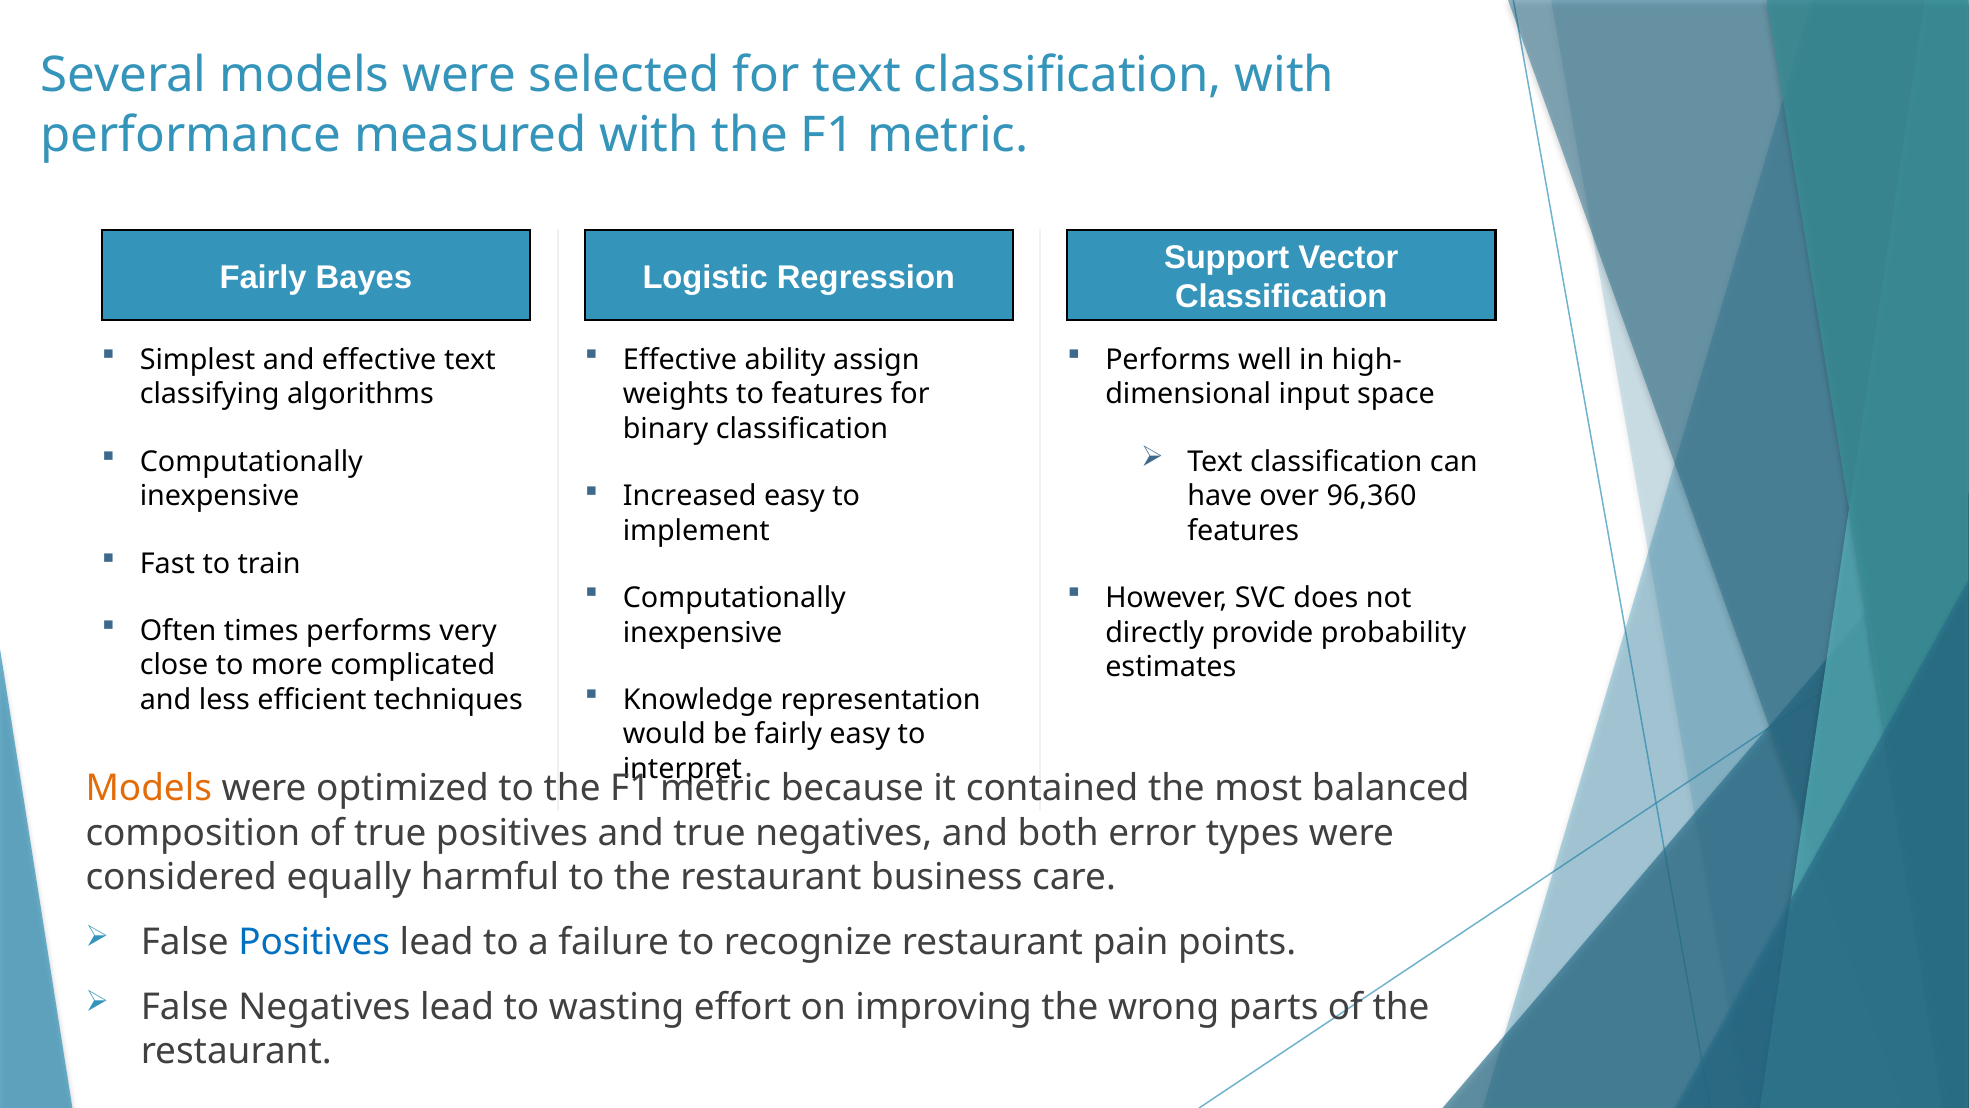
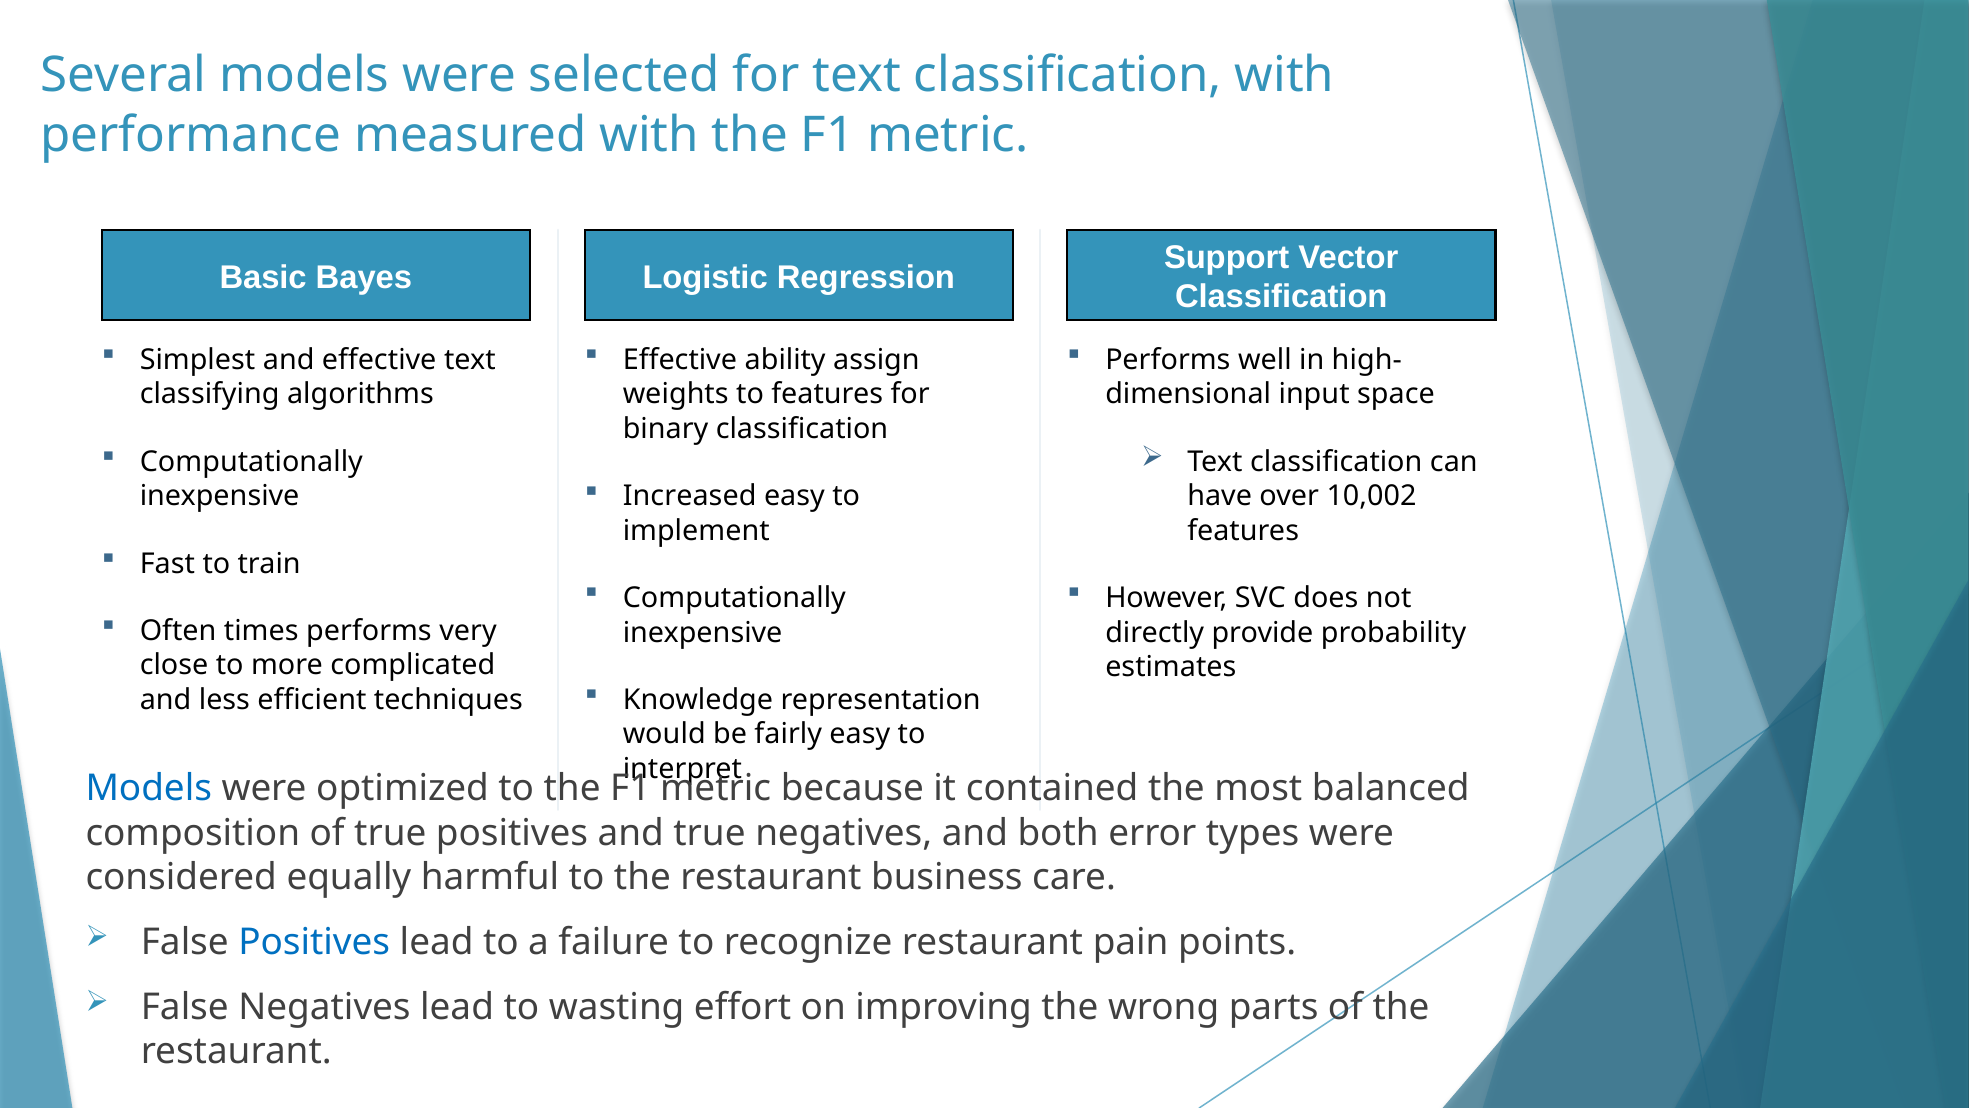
Fairly at (263, 277): Fairly -> Basic
96,360: 96,360 -> 10,002
Models at (149, 788) colour: orange -> blue
